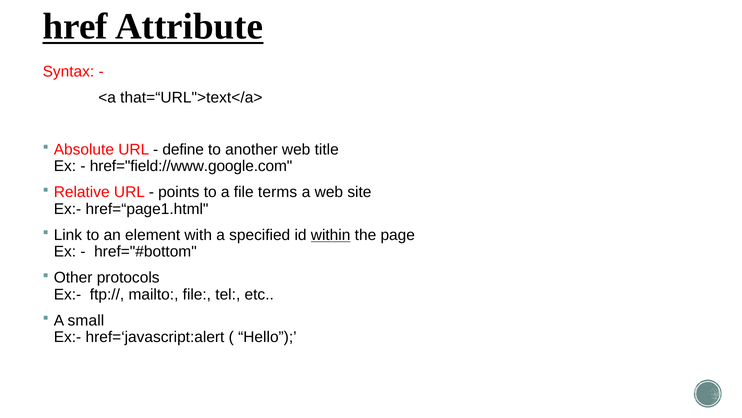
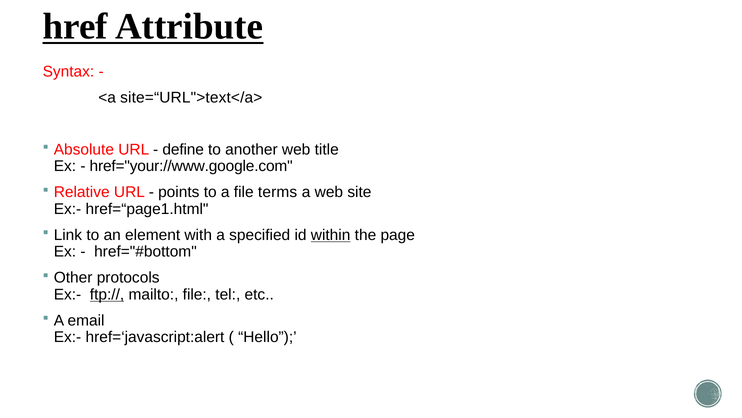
that=“URL">text</a>: that=“URL">text</a> -> site=“URL">text</a>
href="field://www.google.com: href="field://www.google.com -> href="your://www.google.com
ftp:// underline: none -> present
small: small -> email
